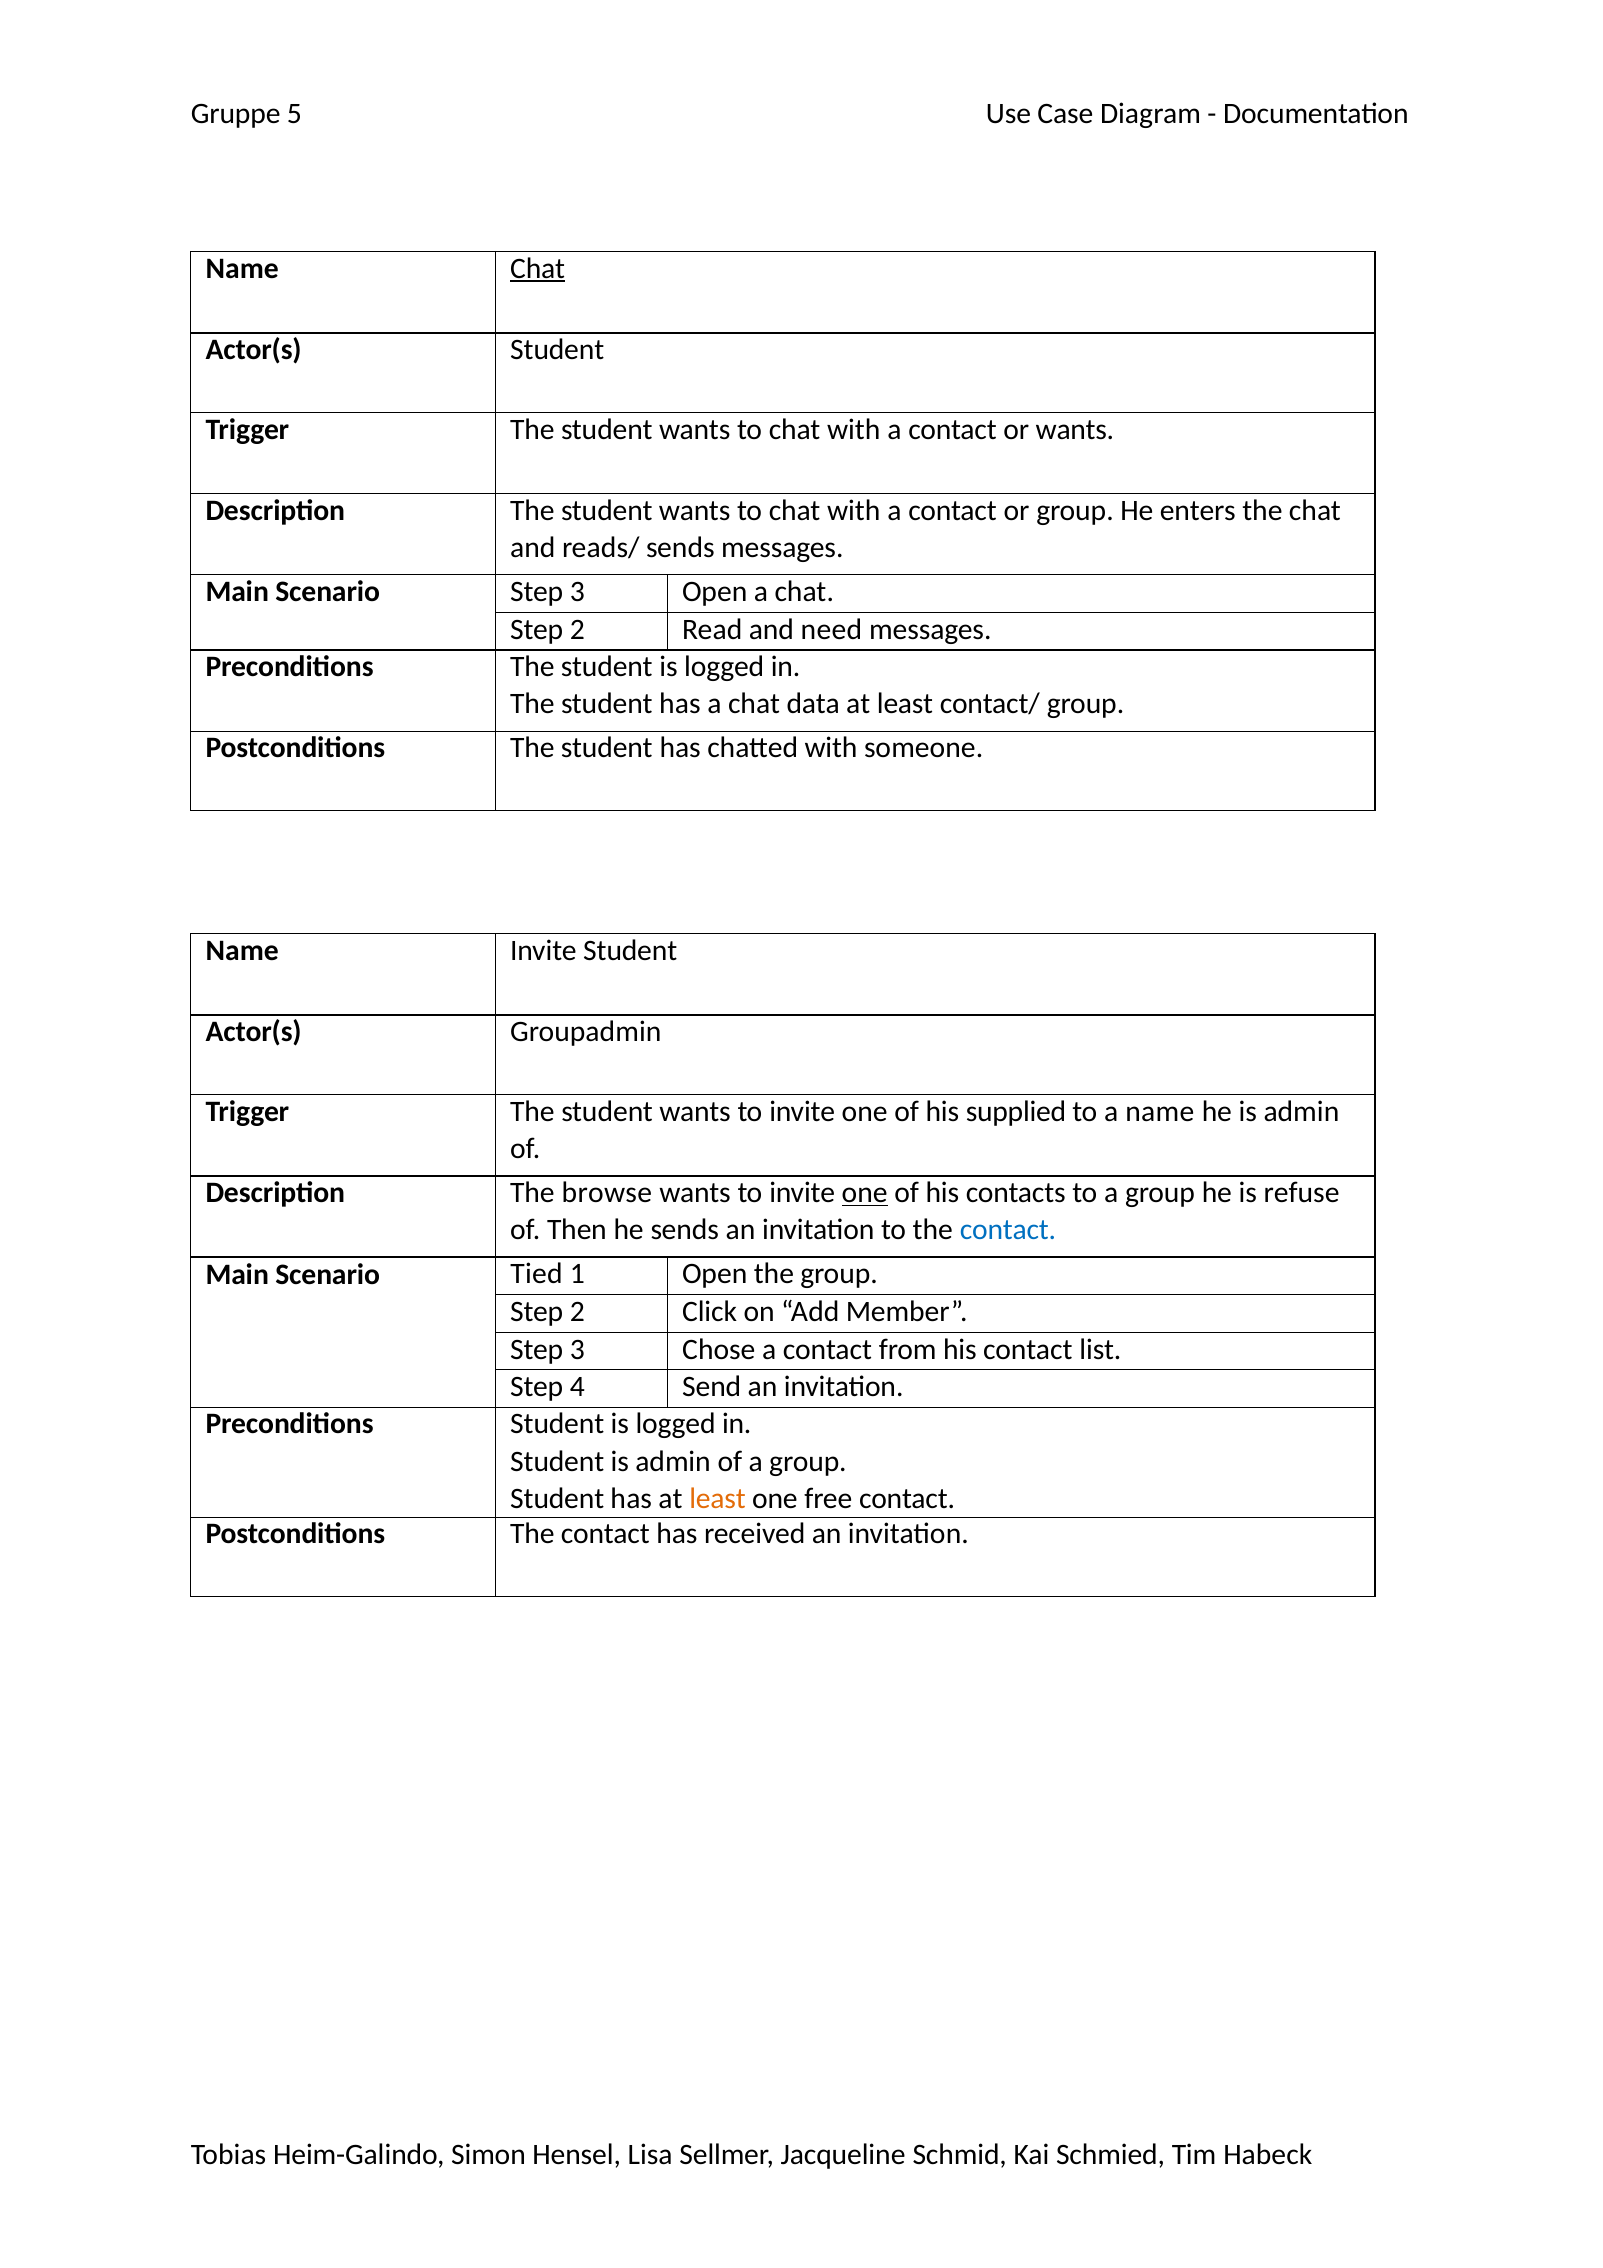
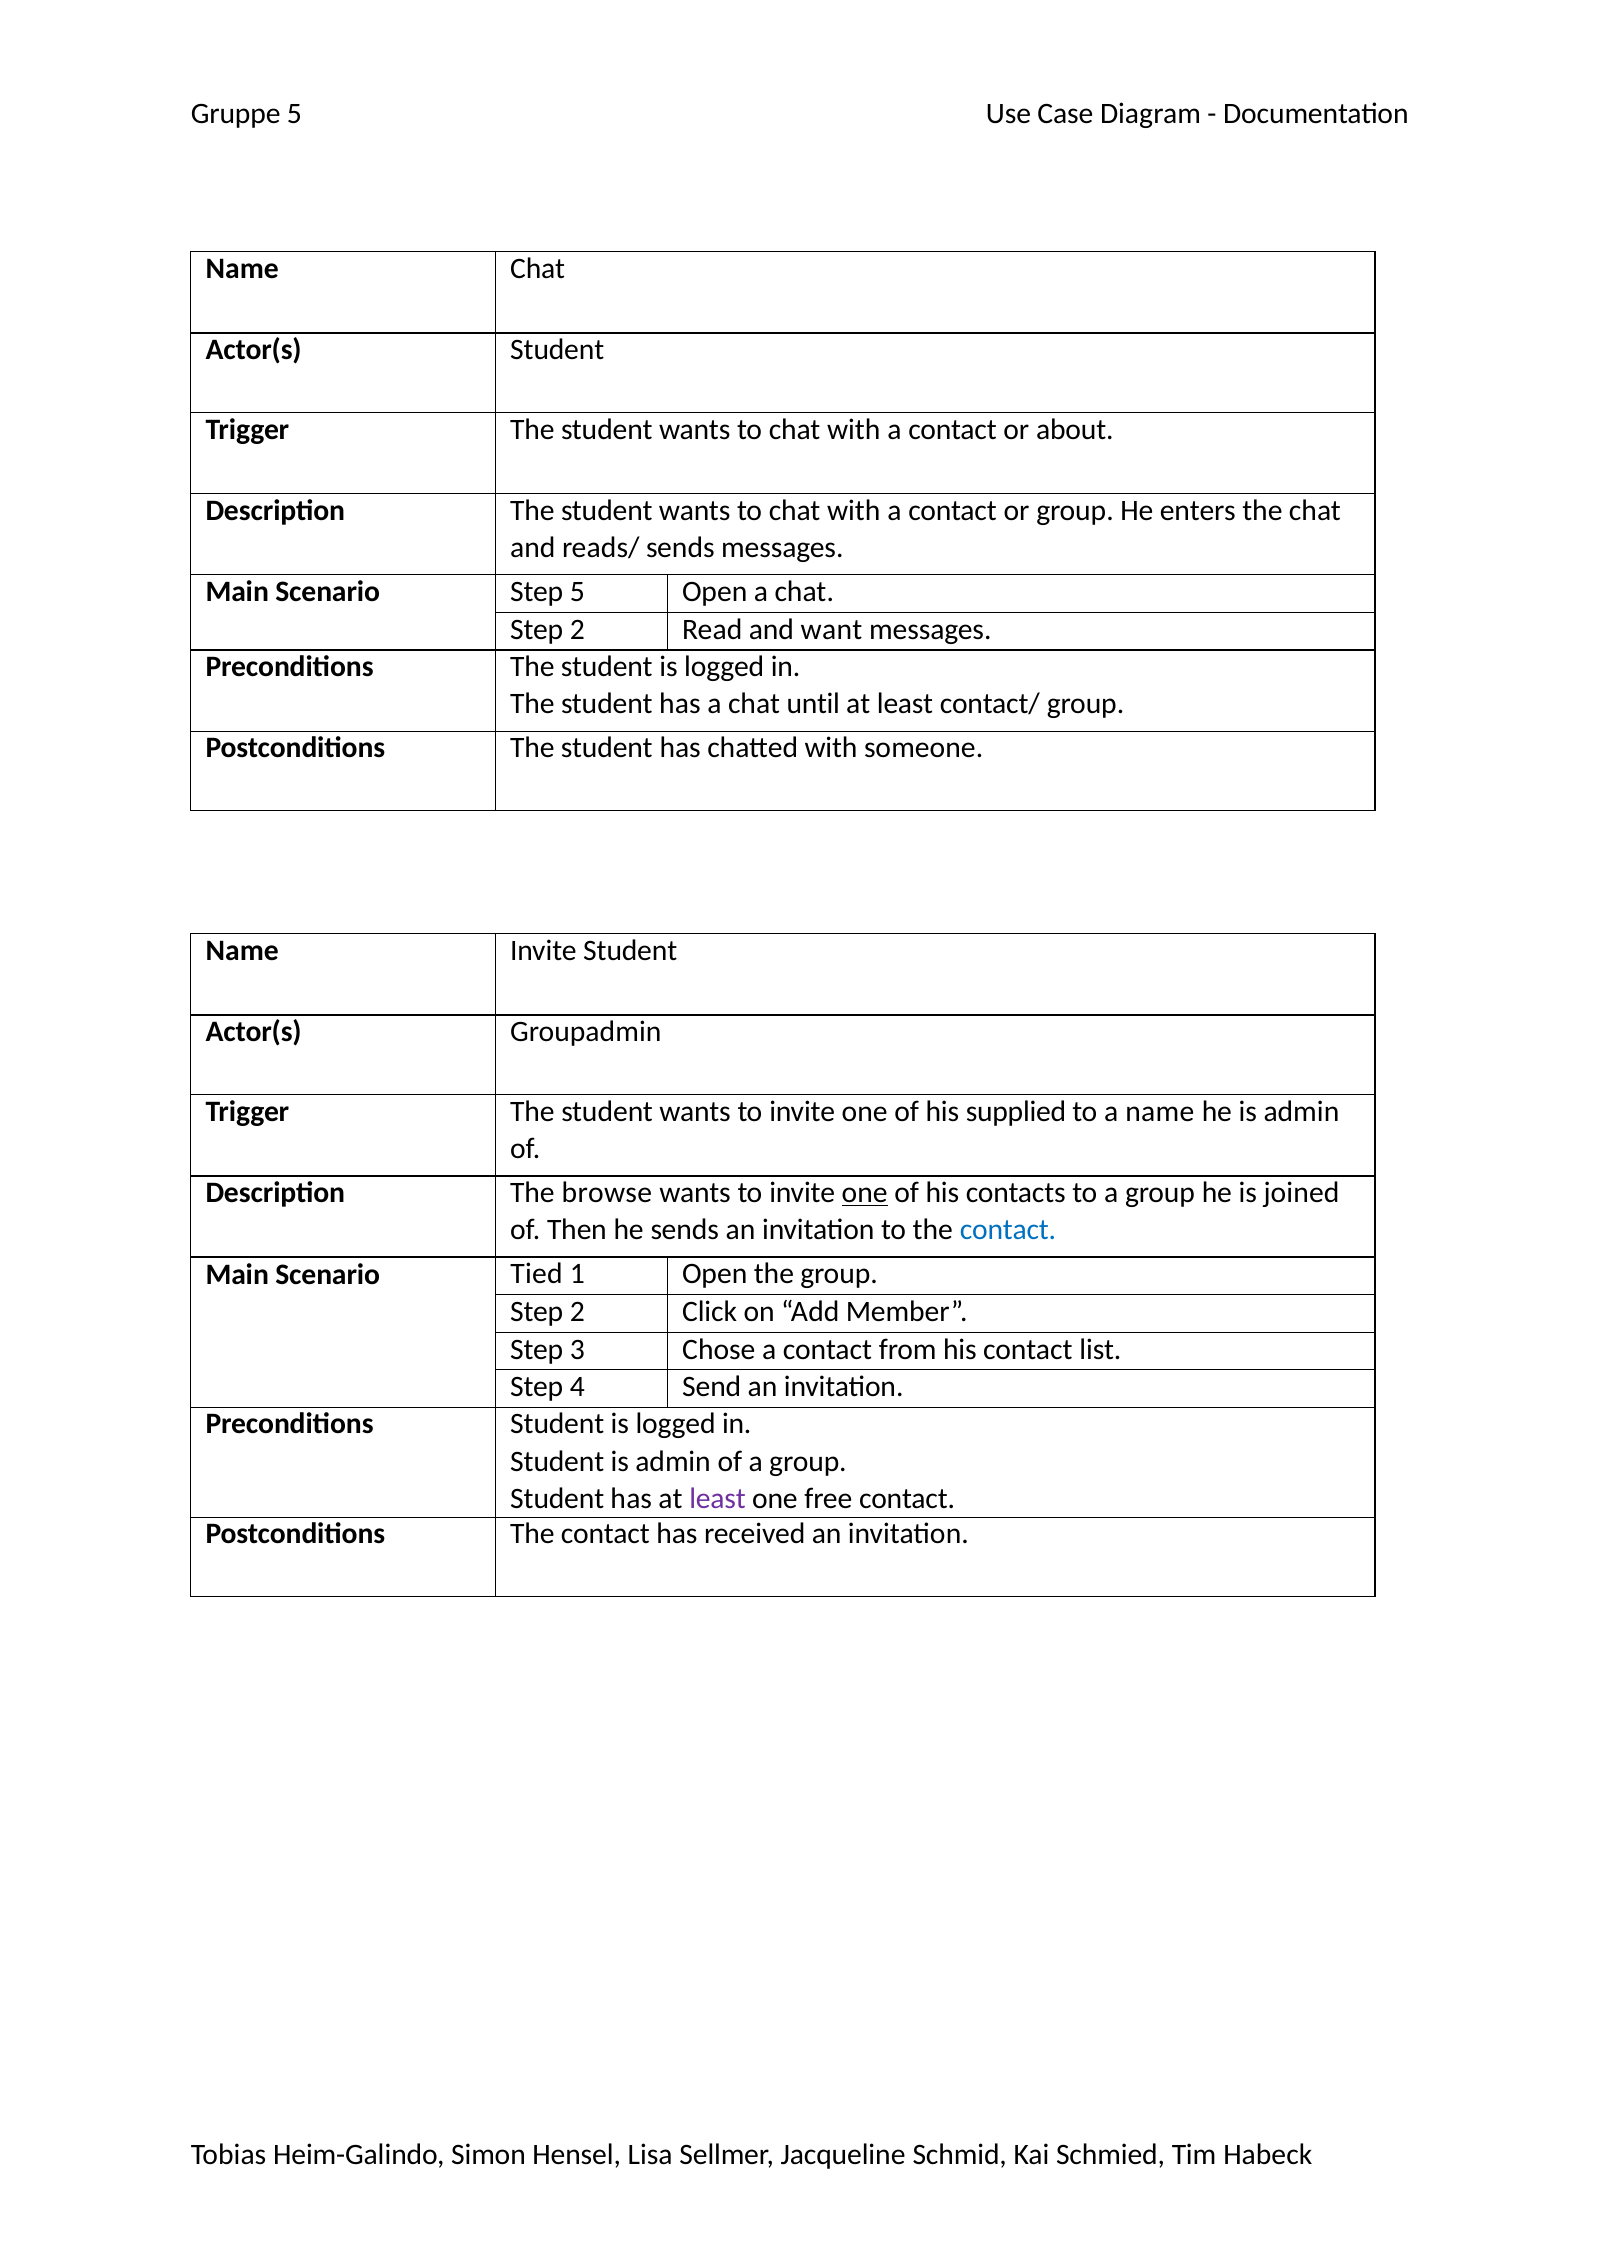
Chat at (538, 268) underline: present -> none
or wants: wants -> about
Scenario Step 3: 3 -> 5
need: need -> want
data: data -> until
refuse: refuse -> joined
least at (718, 1499) colour: orange -> purple
